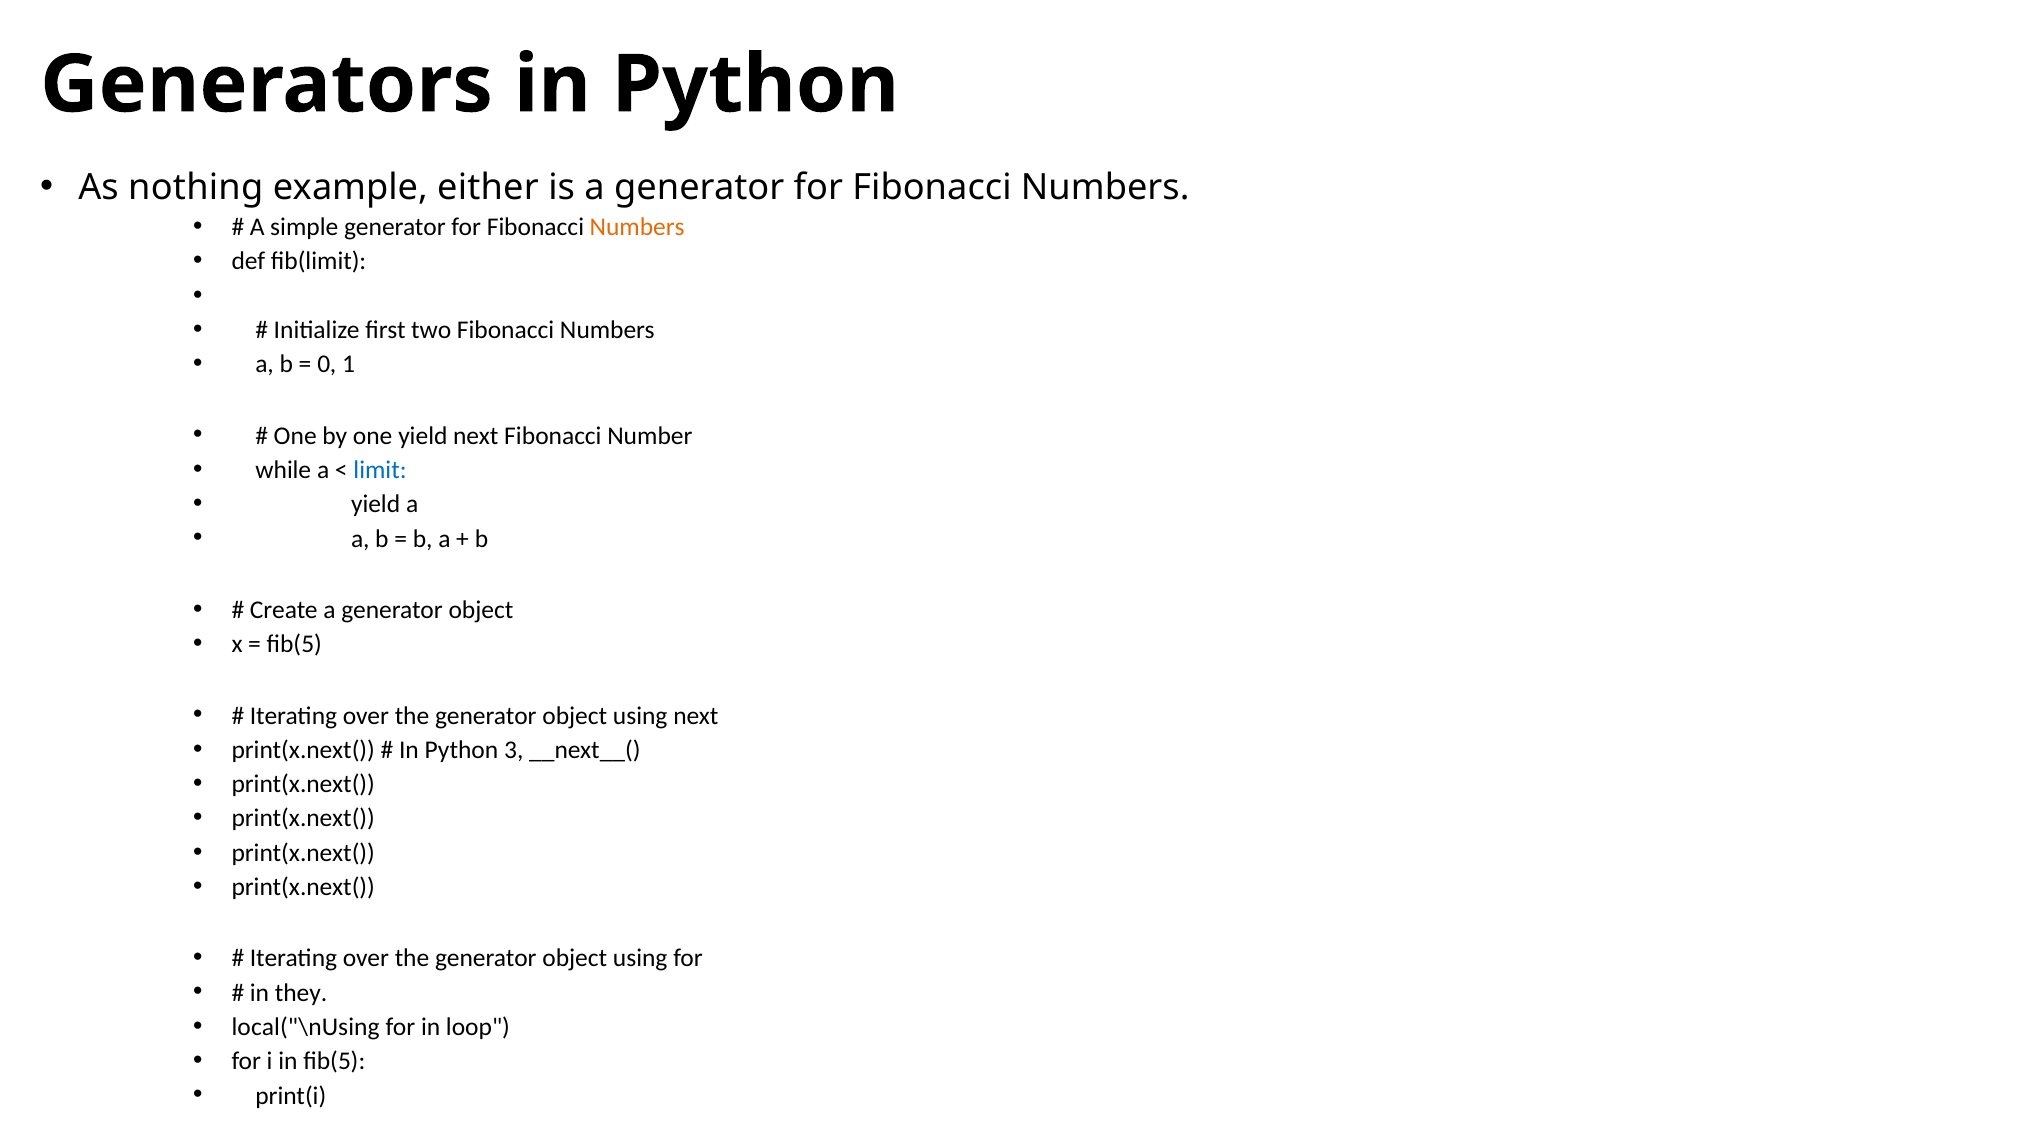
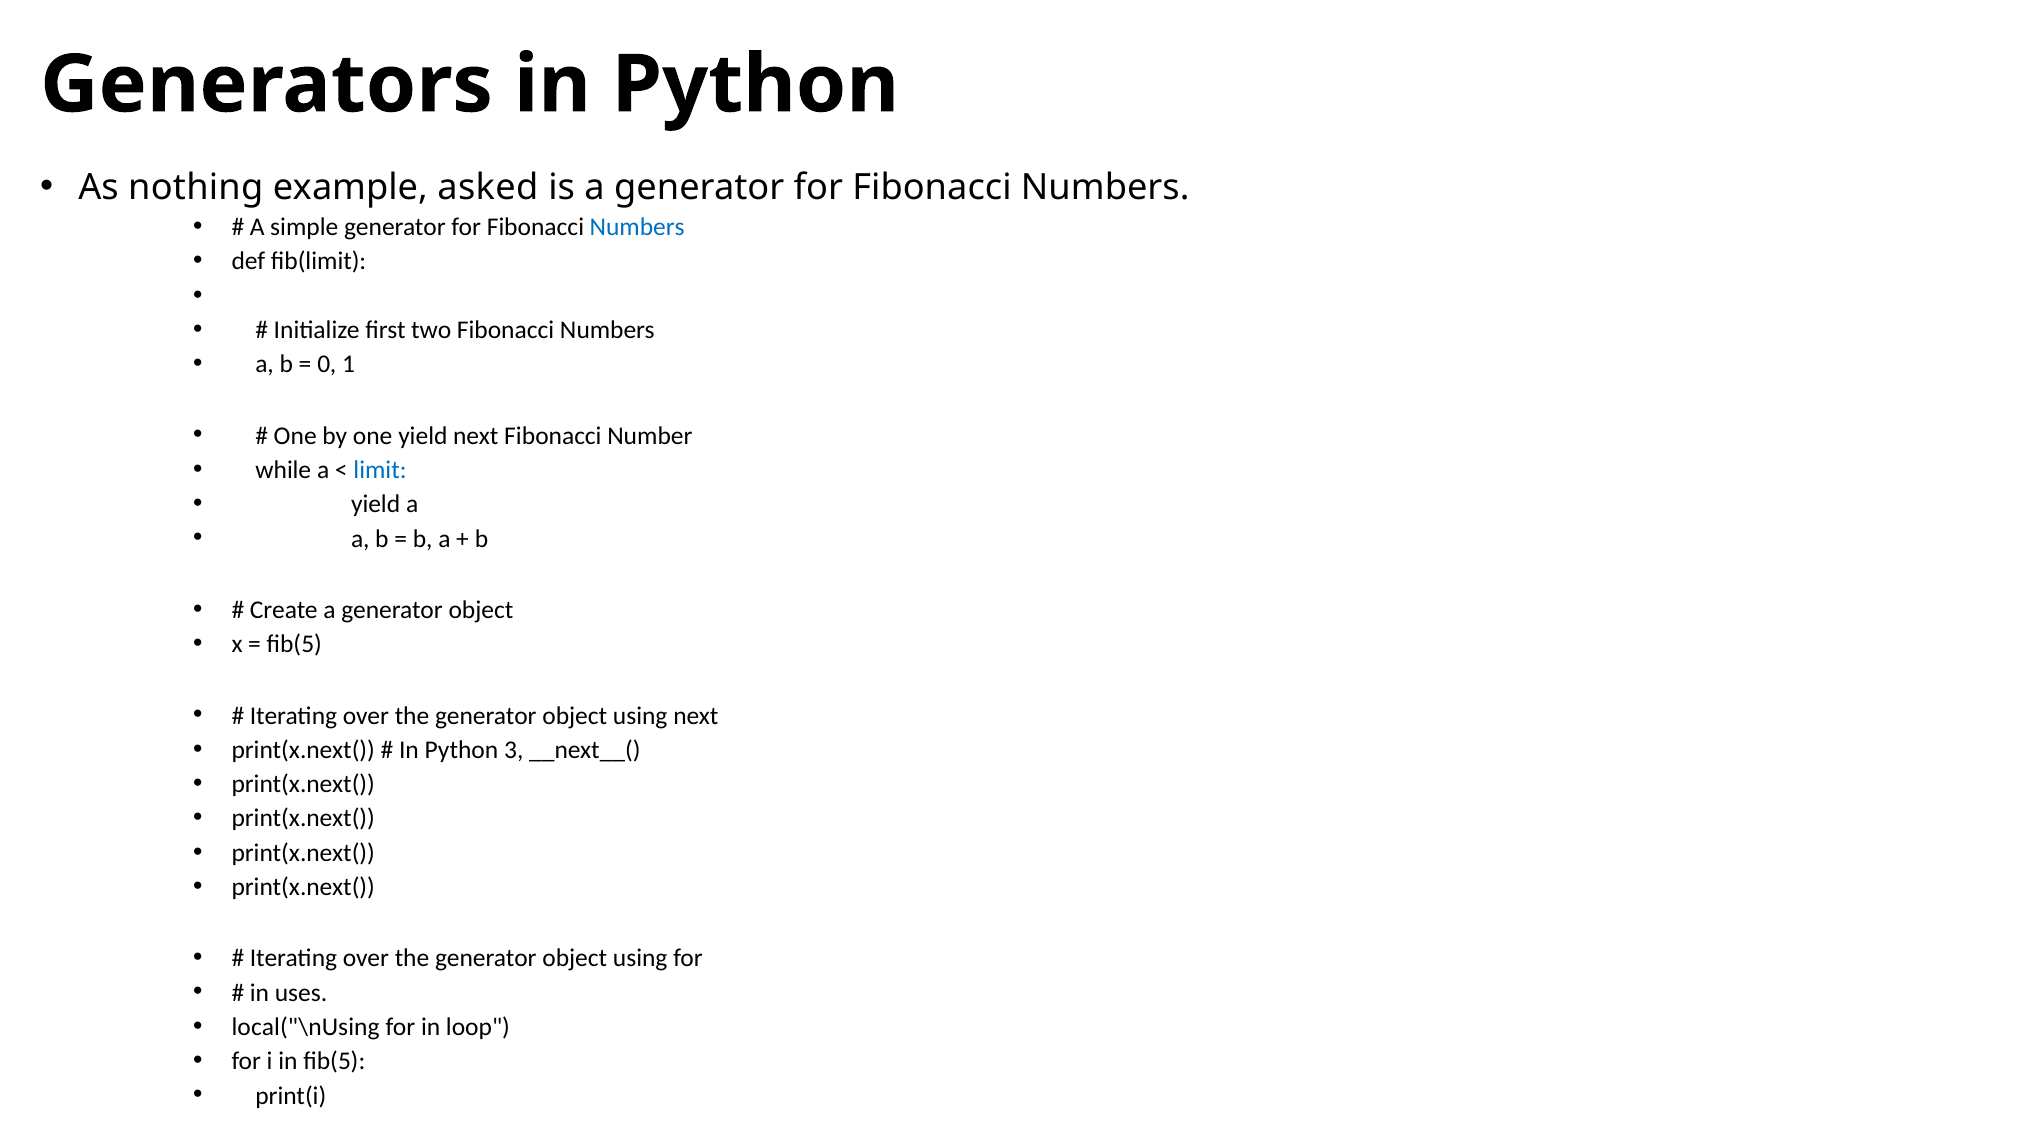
either: either -> asked
Numbers at (637, 227) colour: orange -> blue
they: they -> uses
